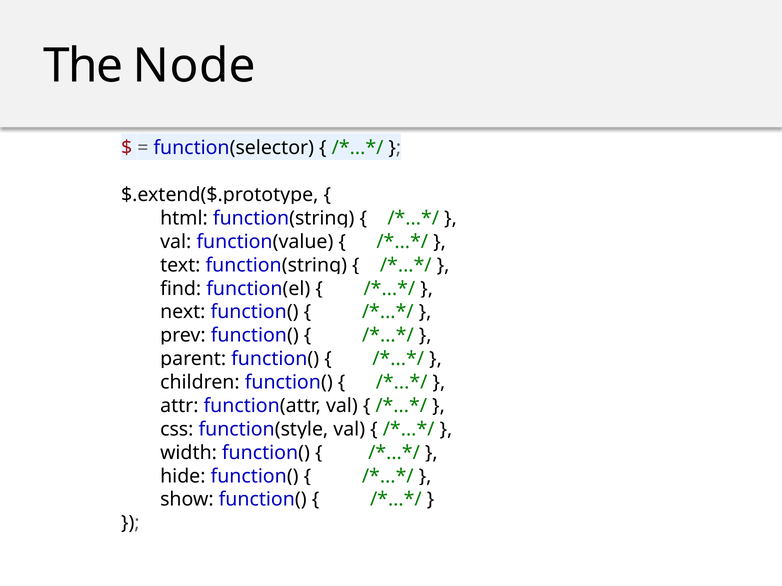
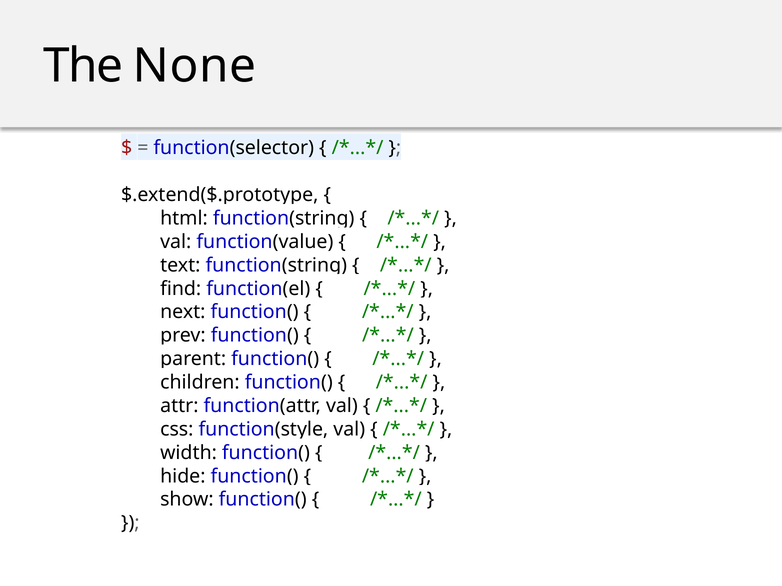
Node: Node -> None
